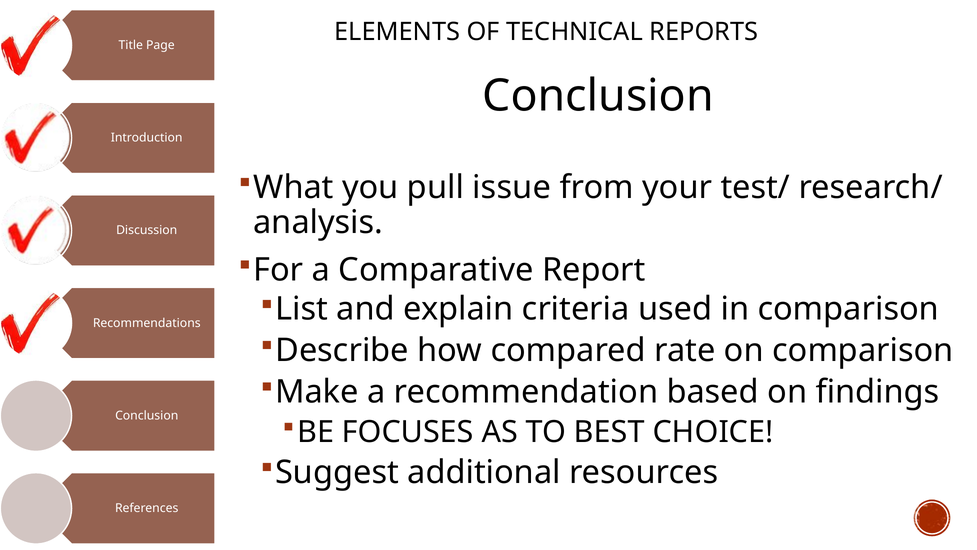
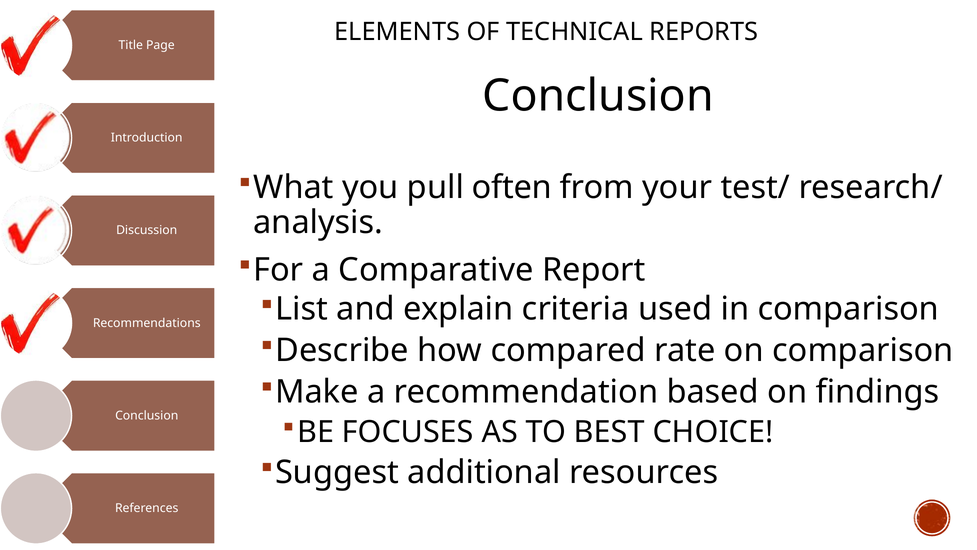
issue: issue -> often
